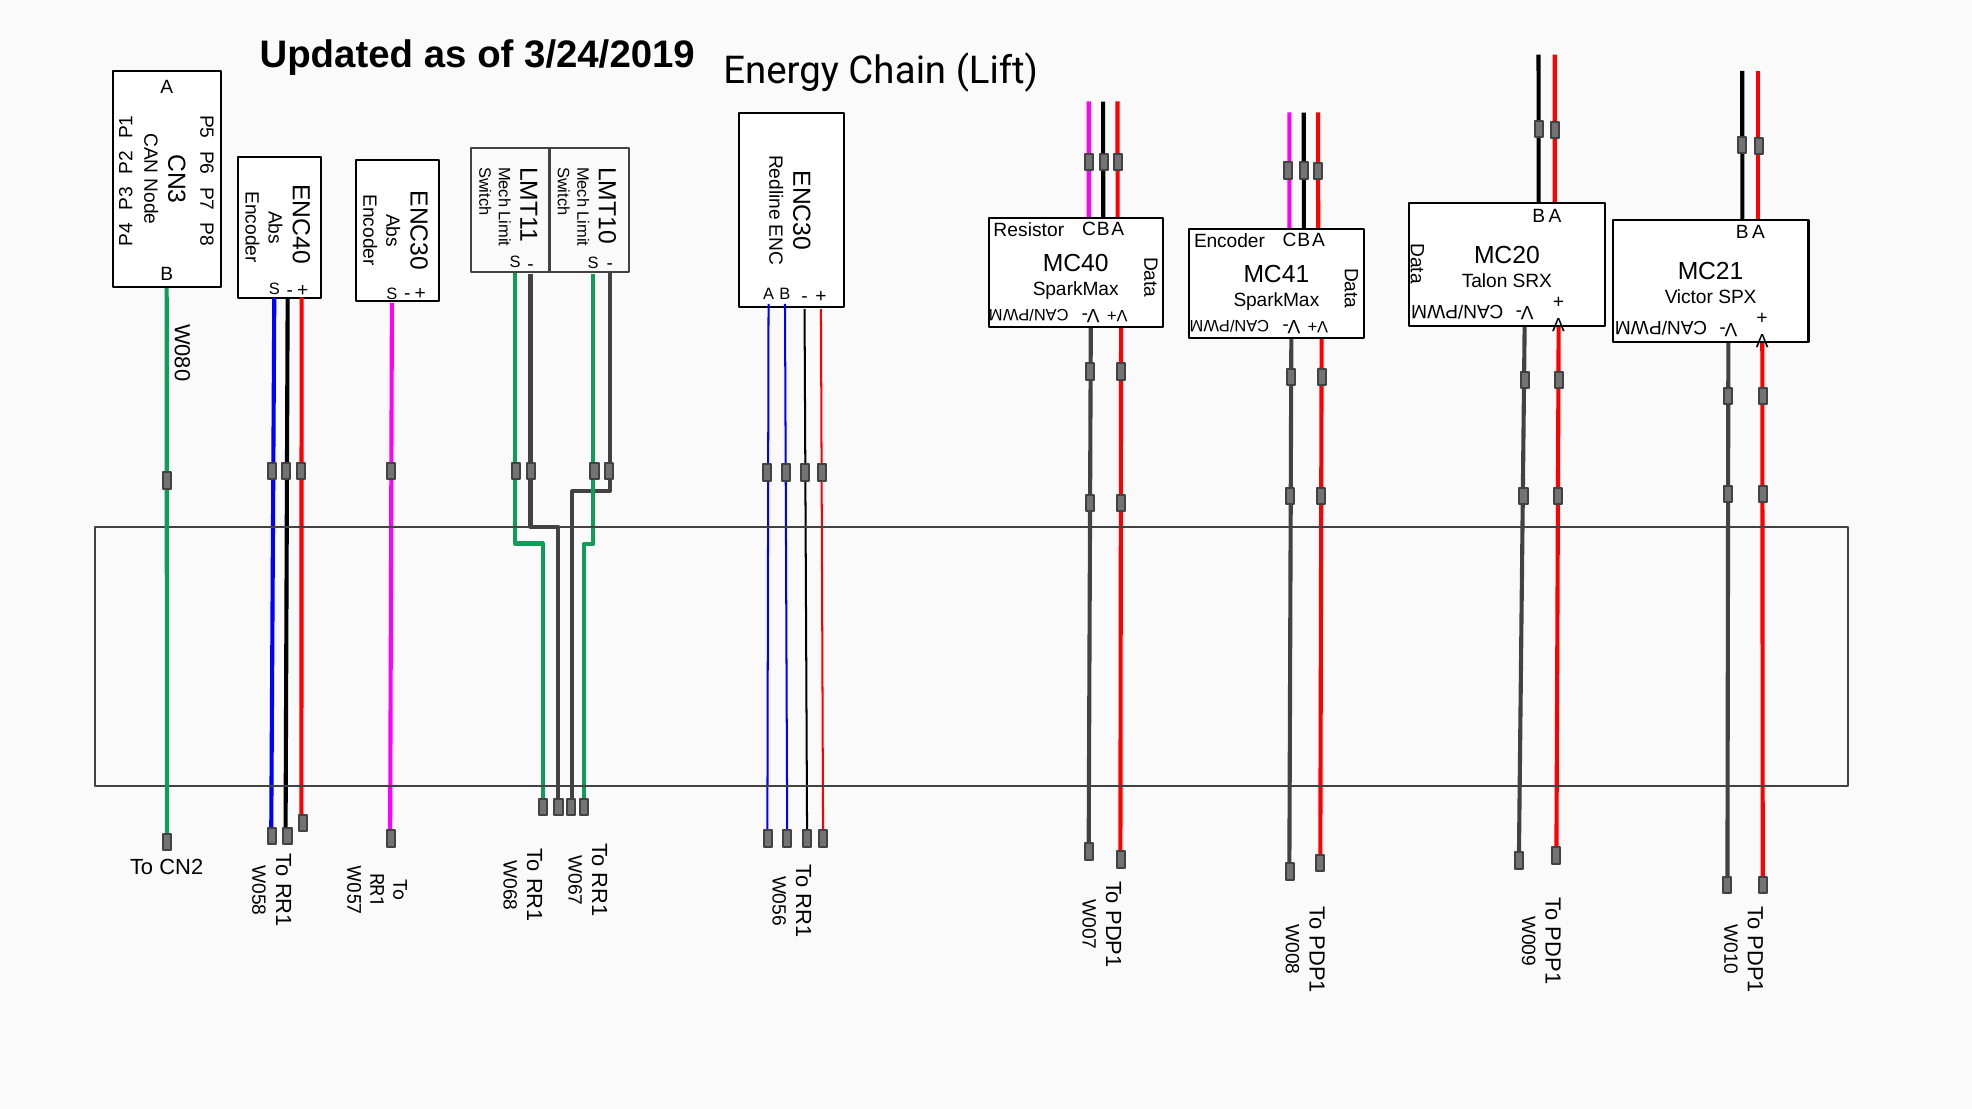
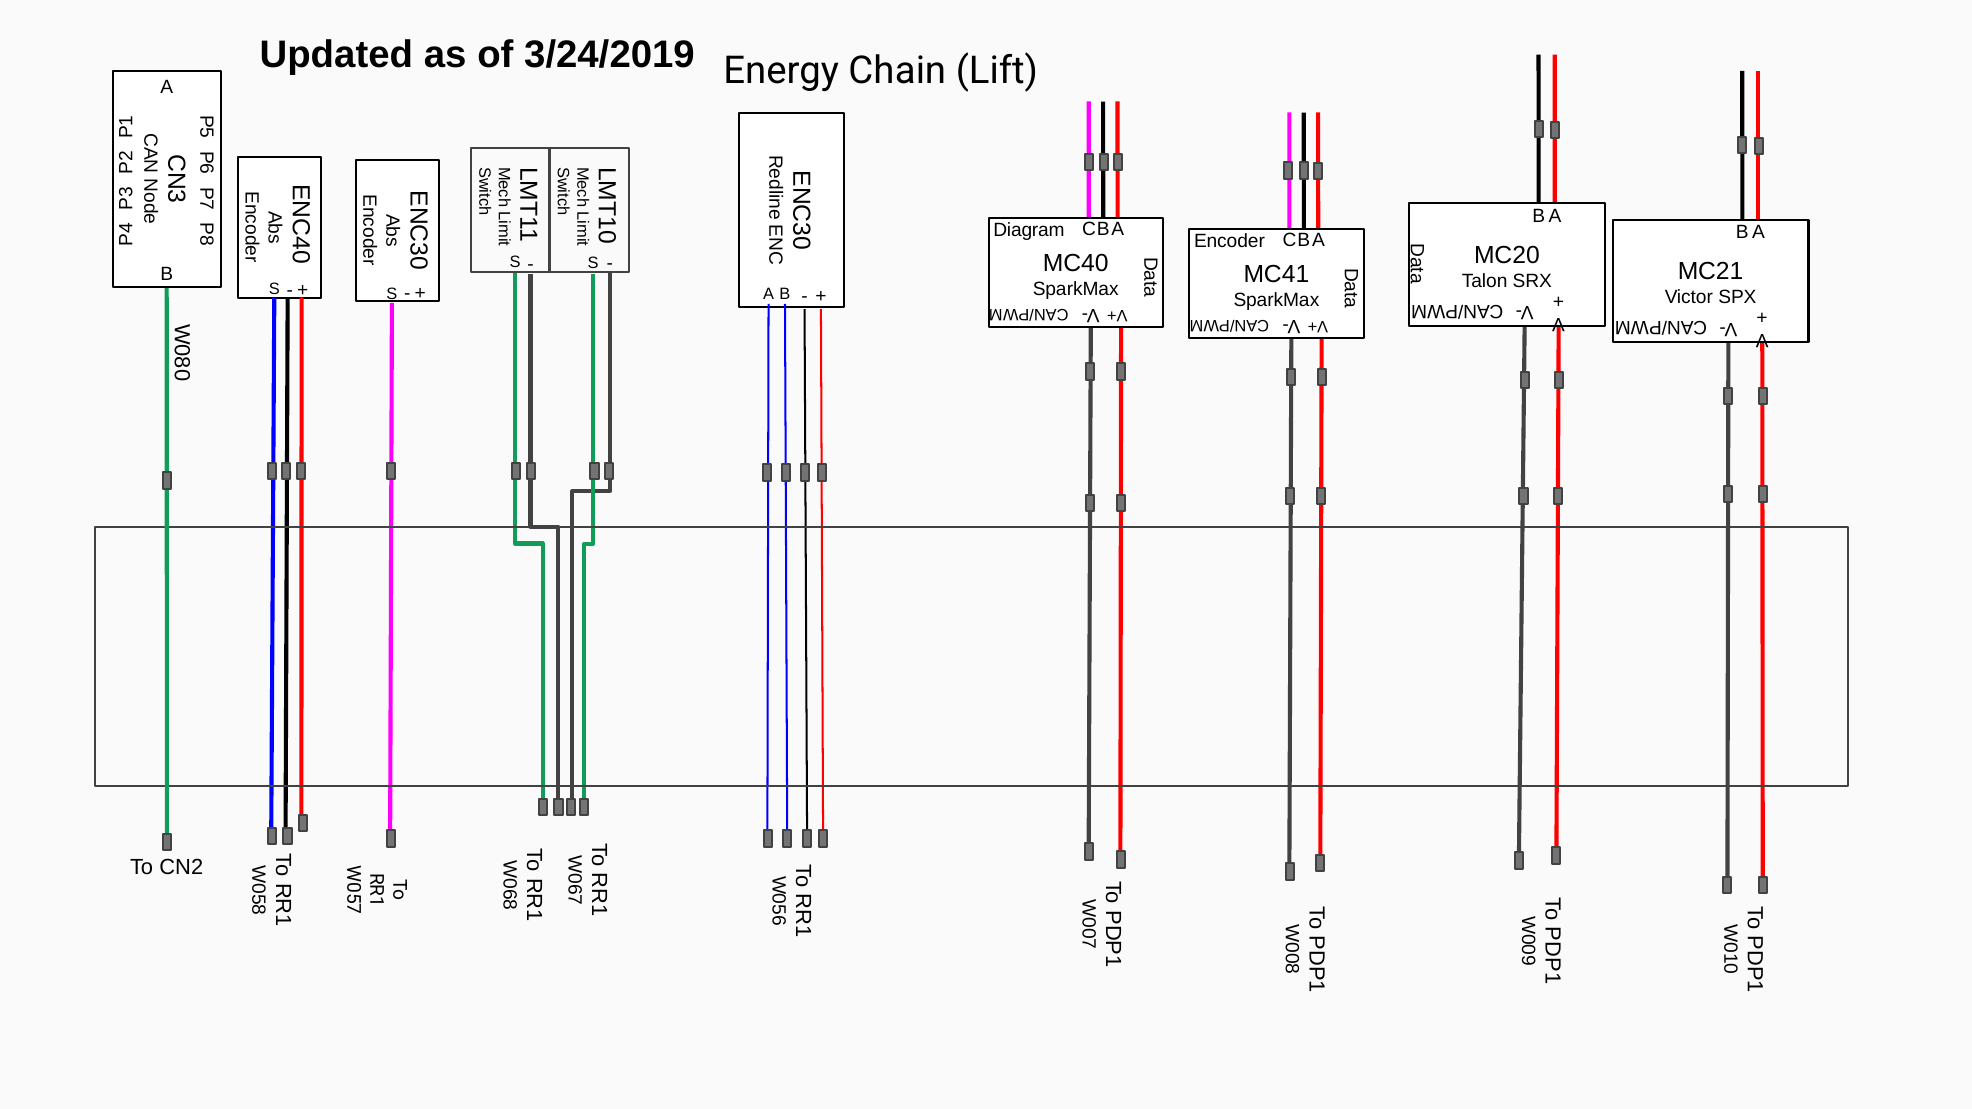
Resistor: Resistor -> Diagram
